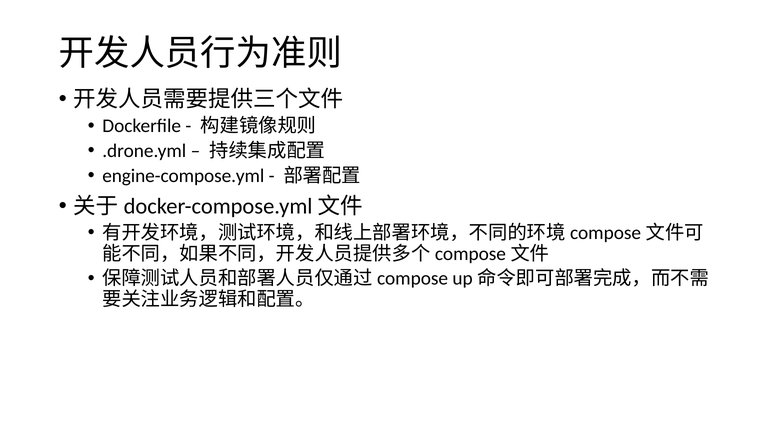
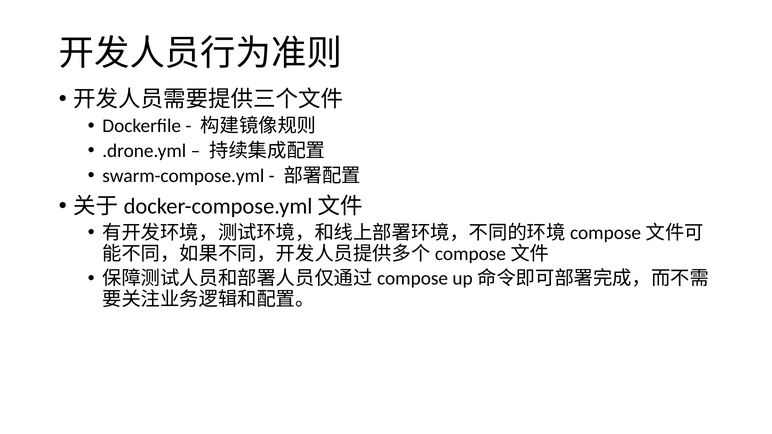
engine-compose.yml: engine-compose.yml -> swarm-compose.yml
